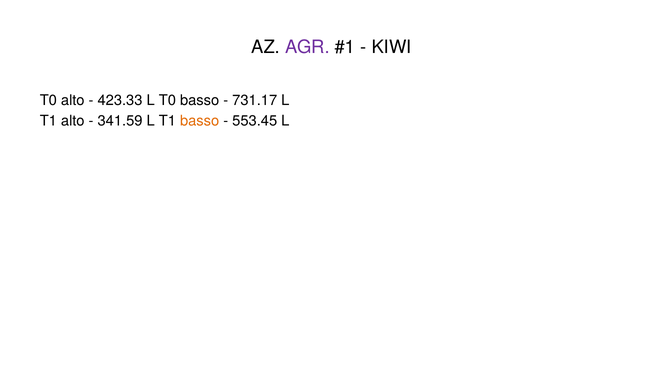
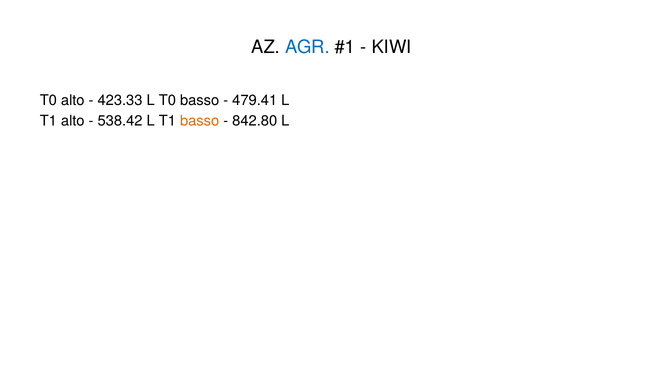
AGR colour: purple -> blue
731.17: 731.17 -> 479.41
341.59: 341.59 -> 538.42
553.45: 553.45 -> 842.80
